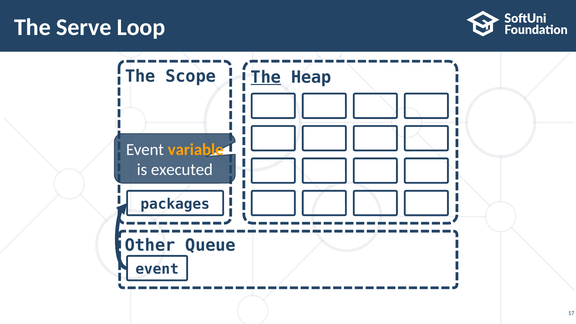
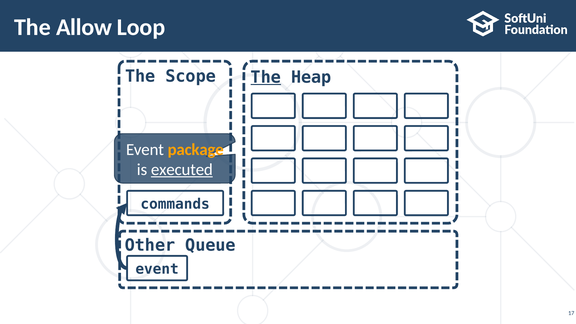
Serve: Serve -> Allow
variable: variable -> package
executed underline: none -> present
packages: packages -> commands
